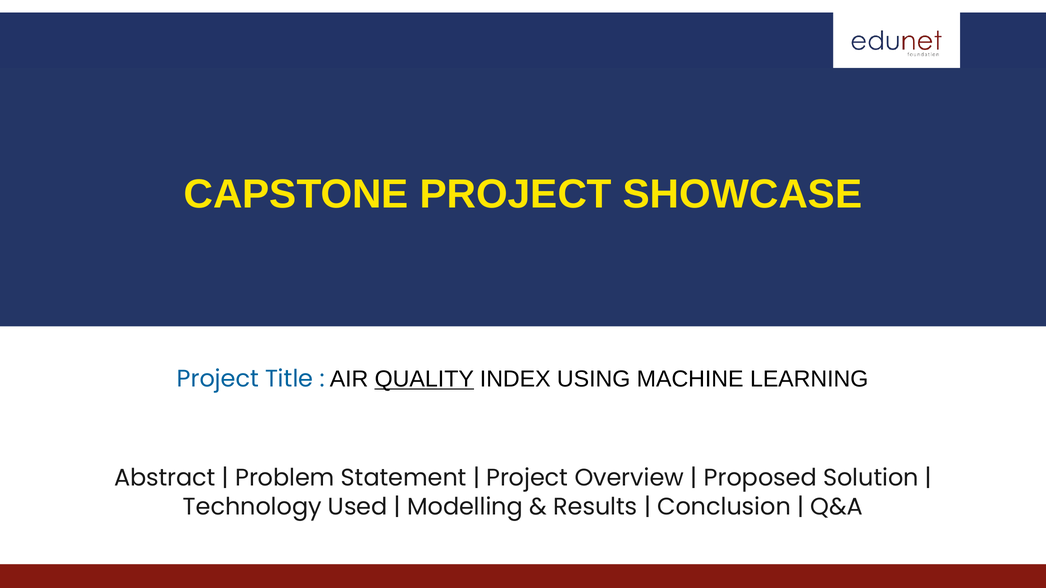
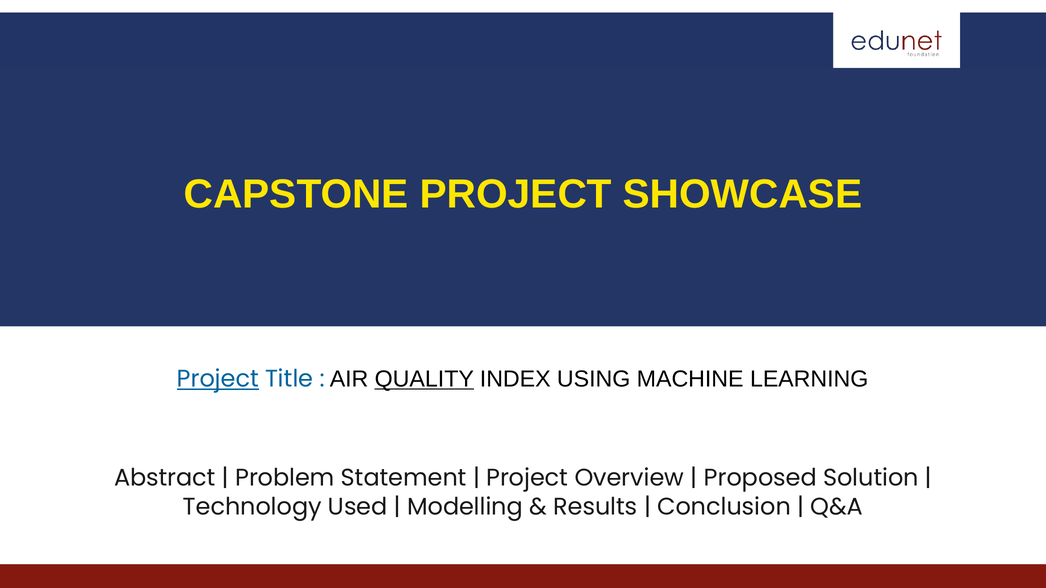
Project at (218, 379) underline: none -> present
